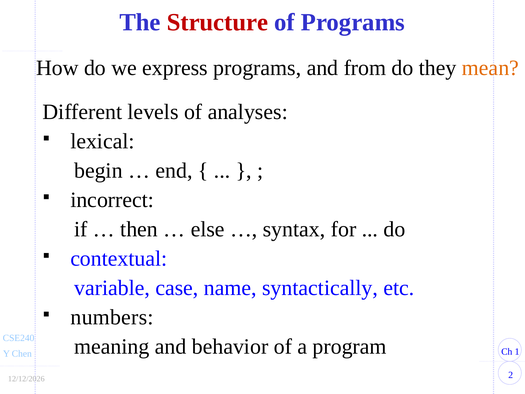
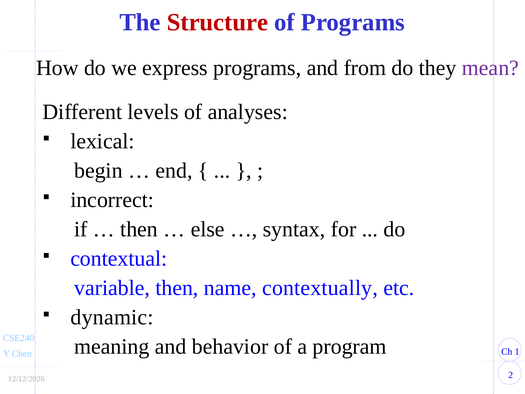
mean colour: orange -> purple
variable case: case -> then
syntactically: syntactically -> contextually
numbers: numbers -> dynamic
